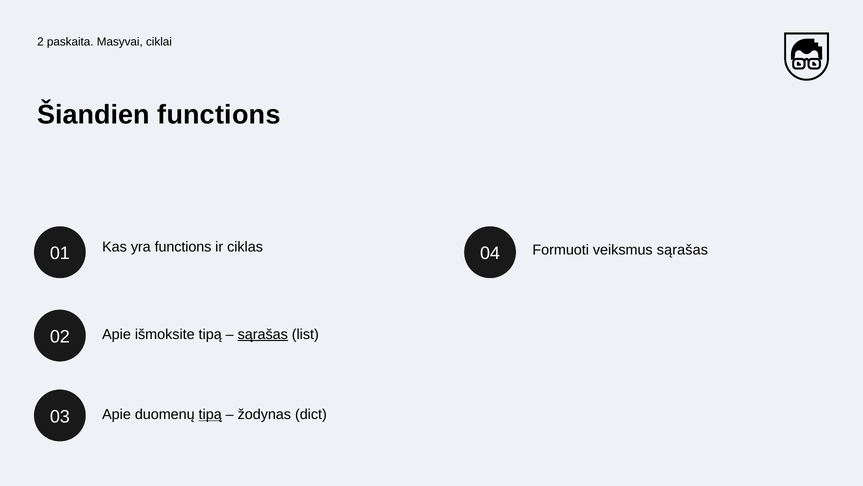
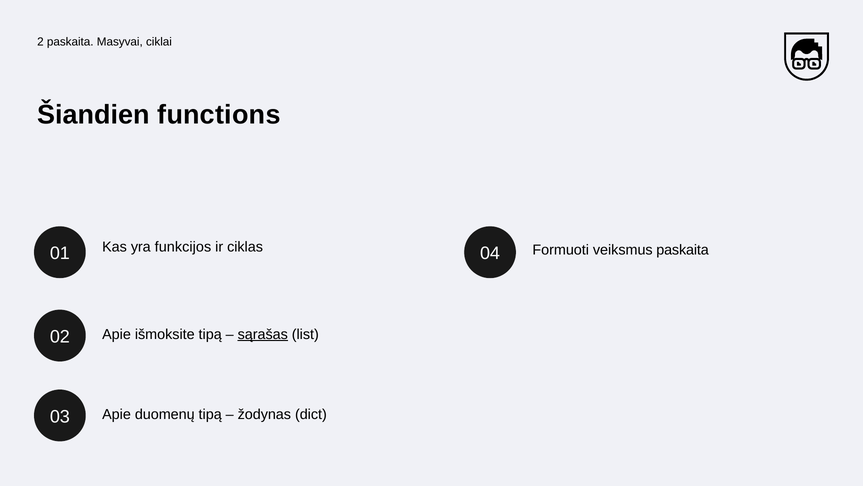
yra functions: functions -> funkcijos
veiksmus sąrašas: sąrašas -> paskaita
tipą at (210, 414) underline: present -> none
